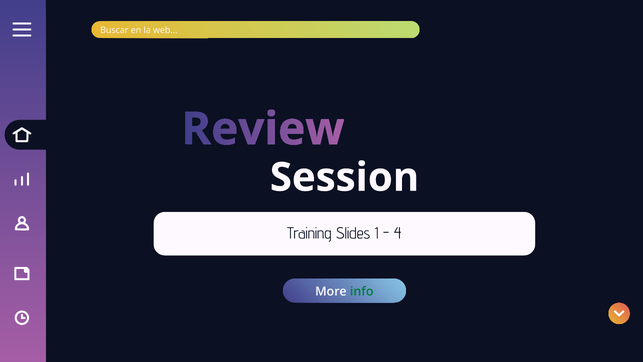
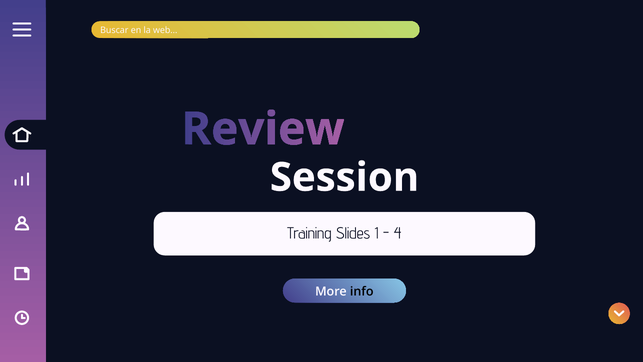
info colour: green -> black
